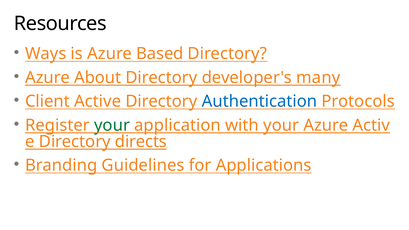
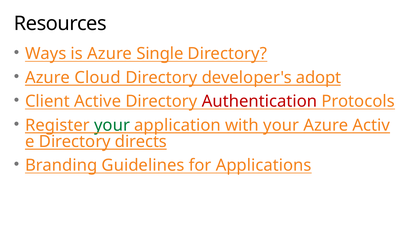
Based: Based -> Single
About: About -> Cloud
many: many -> adopt
Authentication colour: blue -> red
